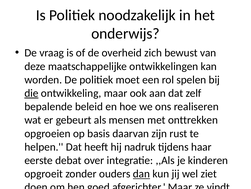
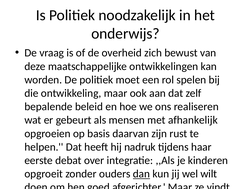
die underline: present -> none
onttrekken: onttrekken -> afhankelijk
ziet: ziet -> wilt
